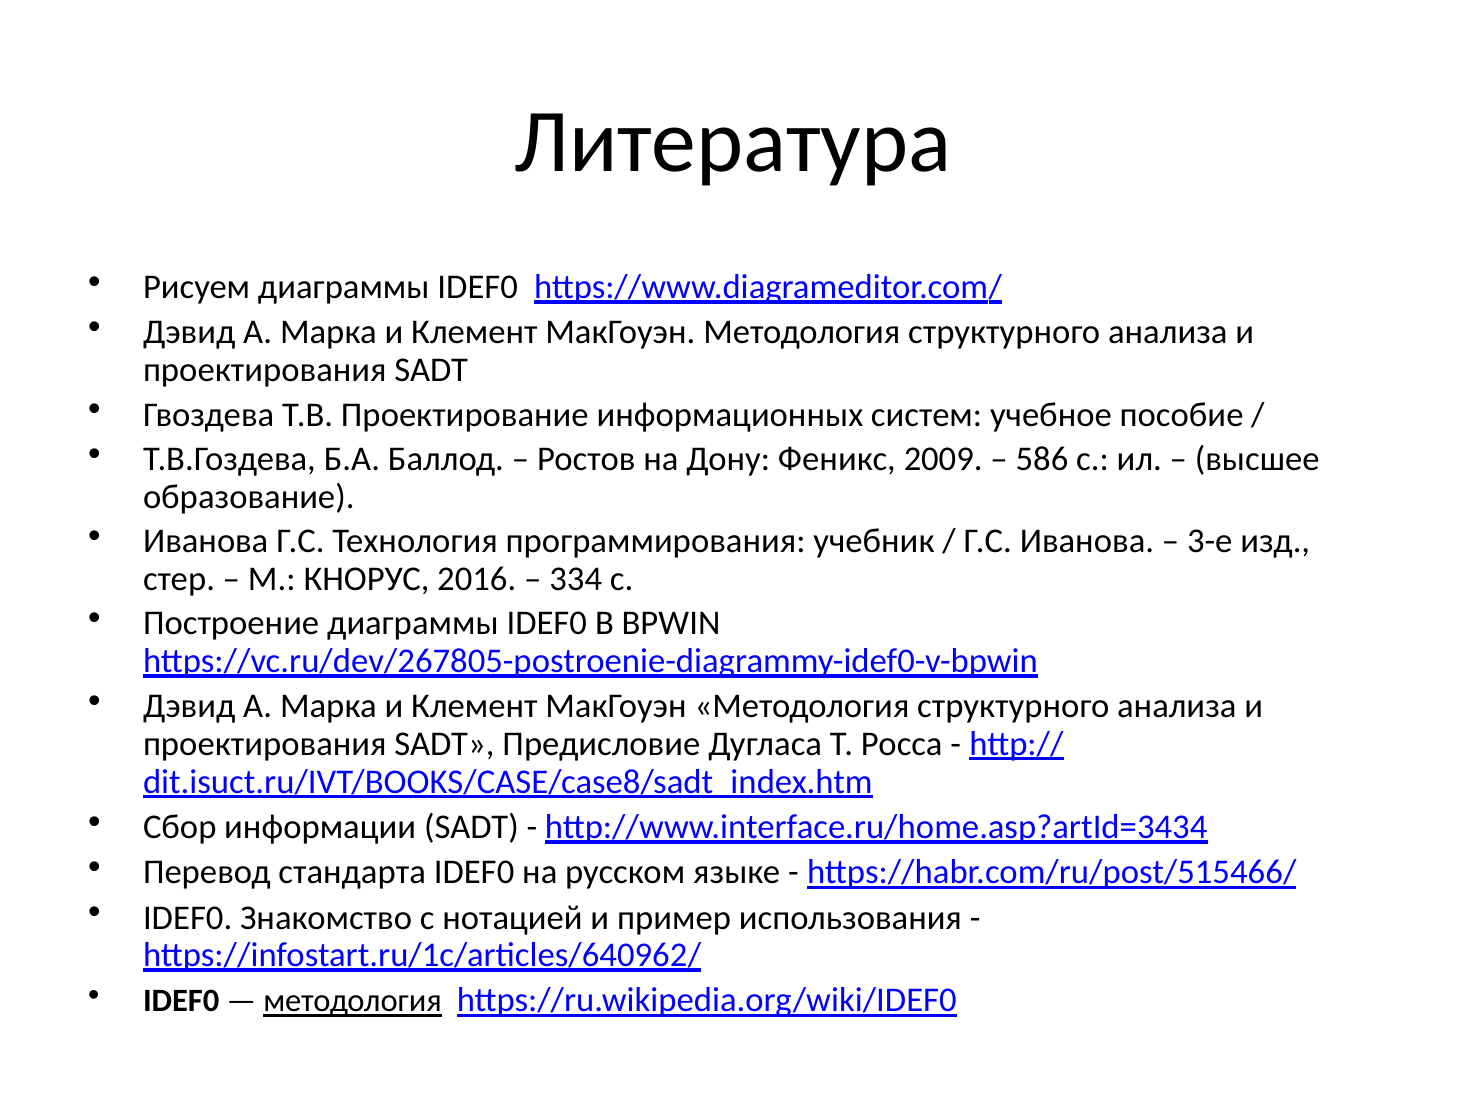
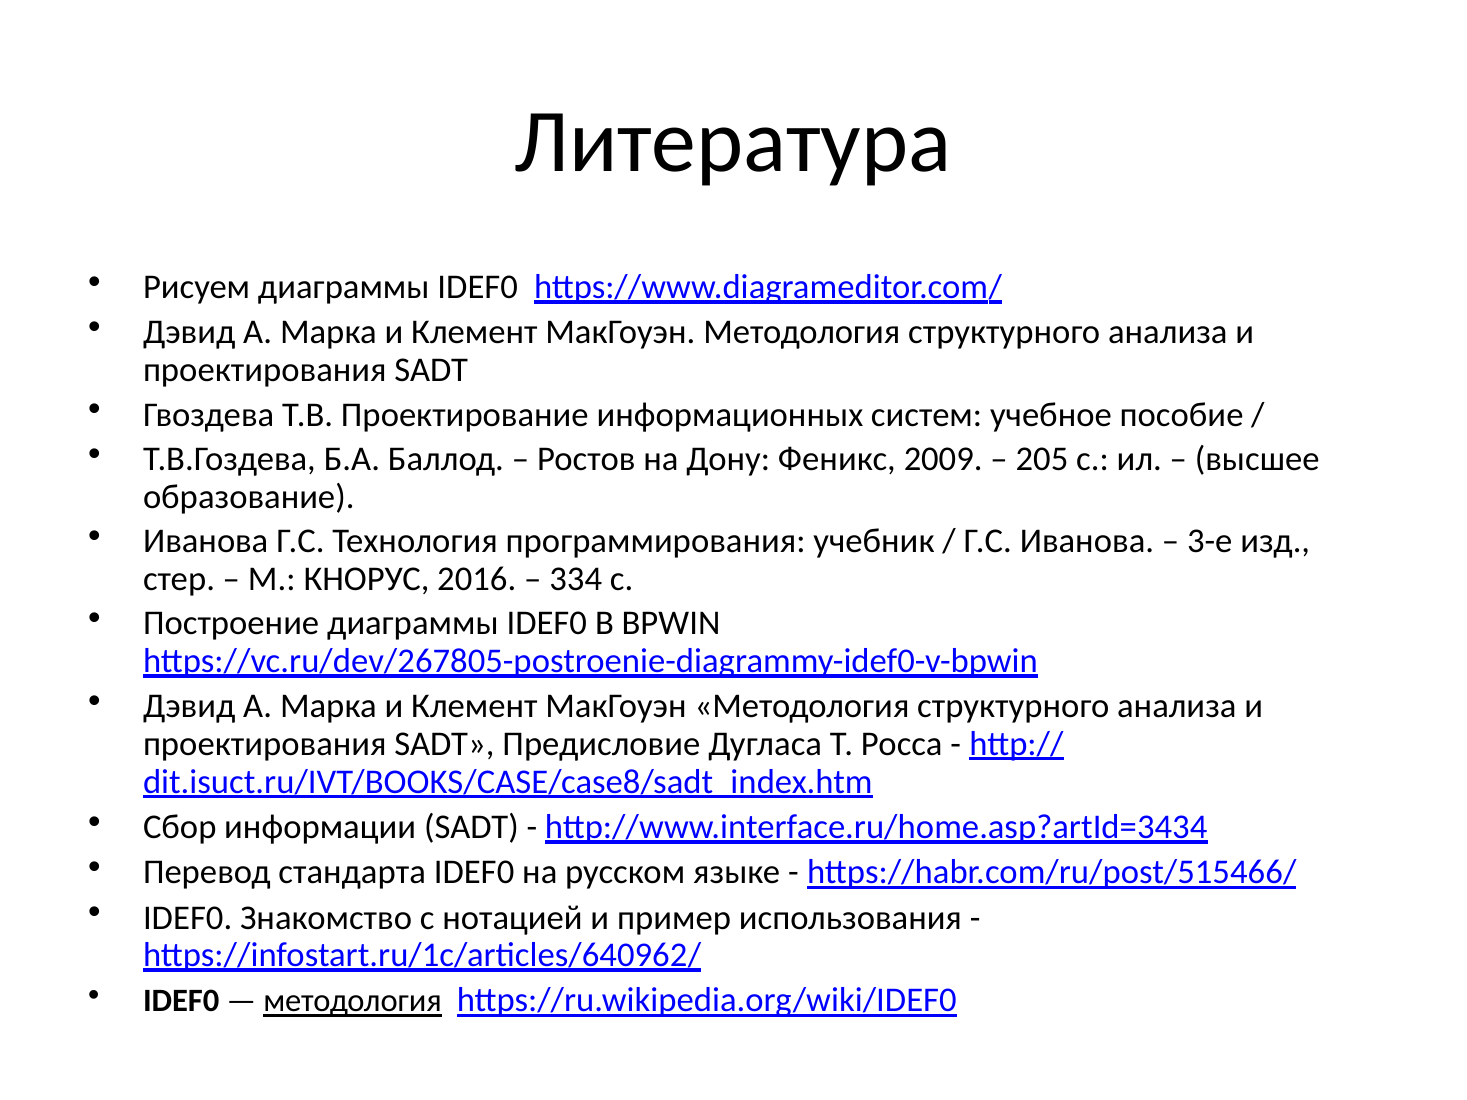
586: 586 -> 205
